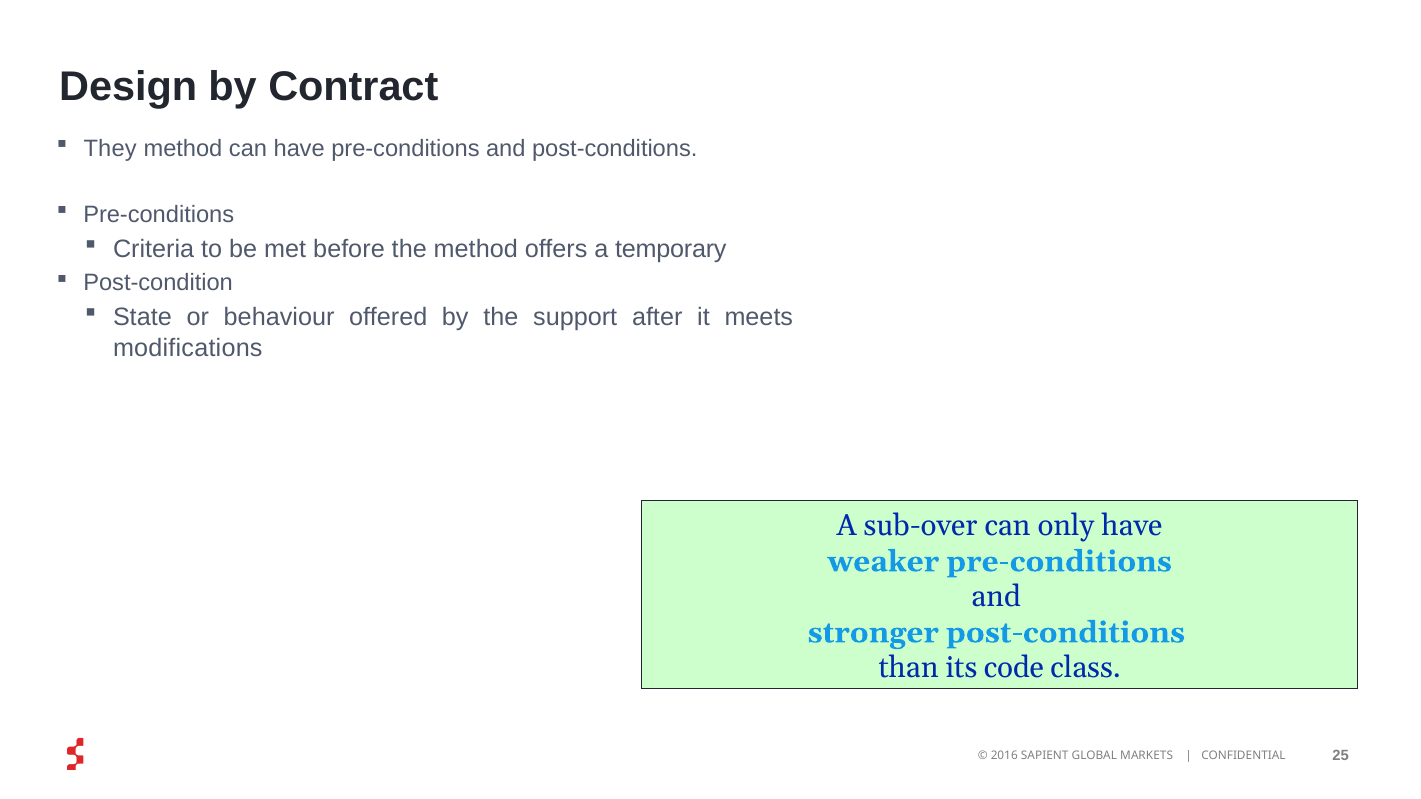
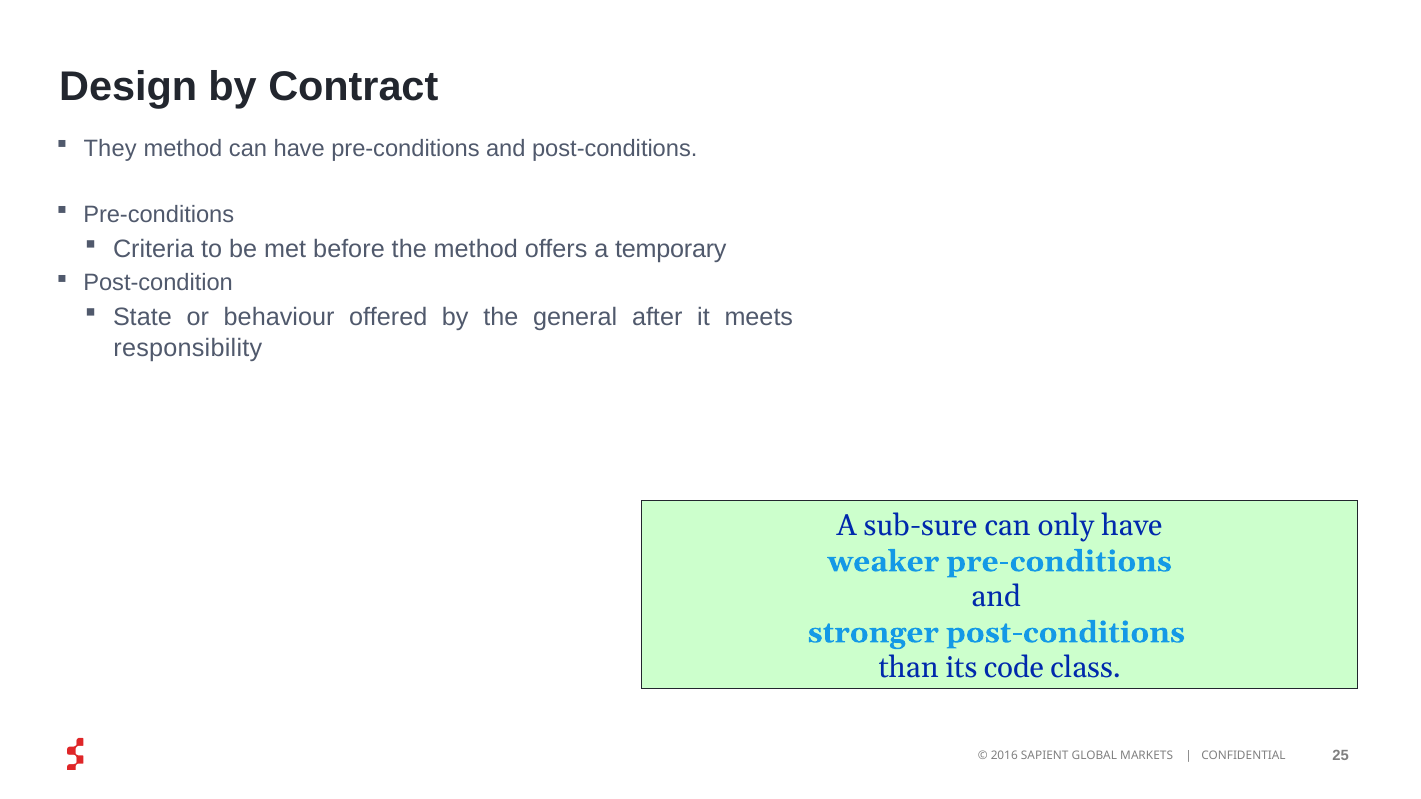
support: support -> general
modifications: modifications -> responsibility
sub-over: sub-over -> sub-sure
